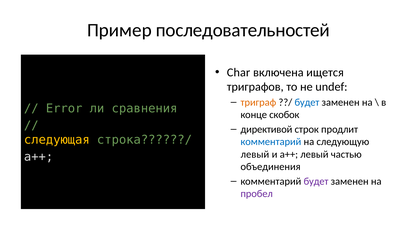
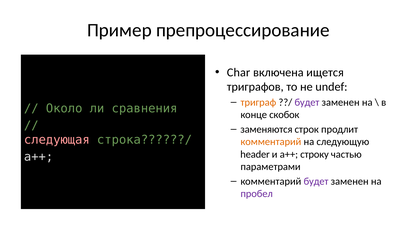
последовательностей: последовательностей -> препроцессирование
будет at (307, 103) colour: blue -> purple
Error: Error -> Около
директивой: директивой -> заменяются
следующая colour: yellow -> pink
комментарий at (271, 142) colour: blue -> orange
левый at (255, 155): левый -> header
a++ левый: левый -> строку
объединения: объединения -> параметрами
